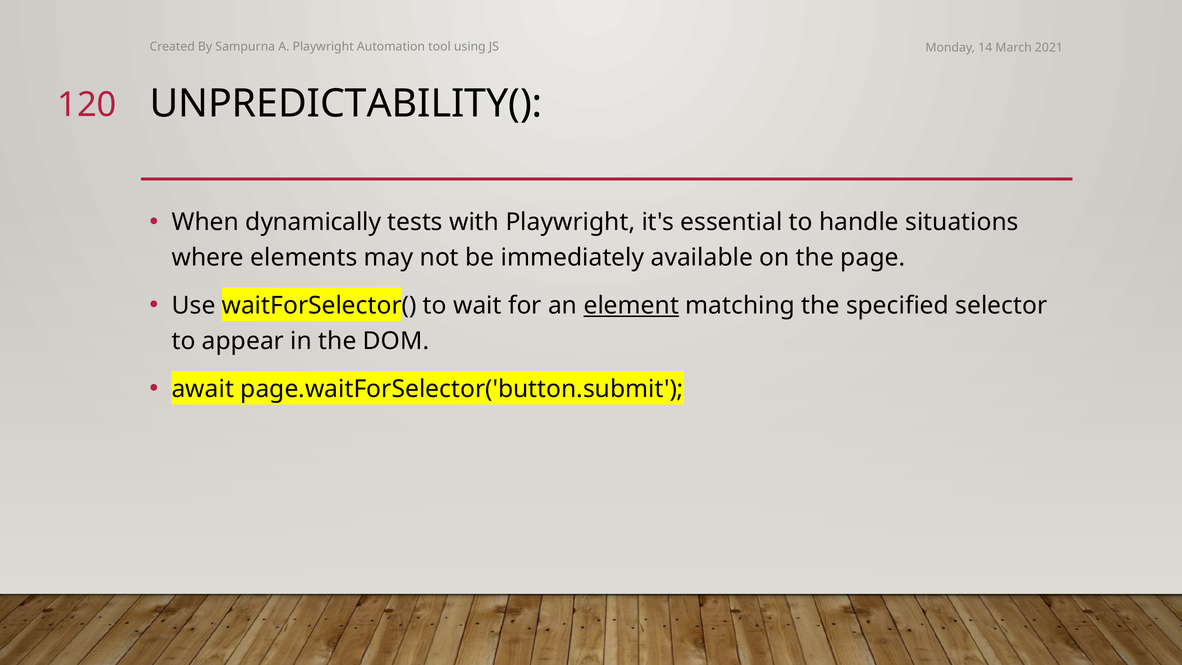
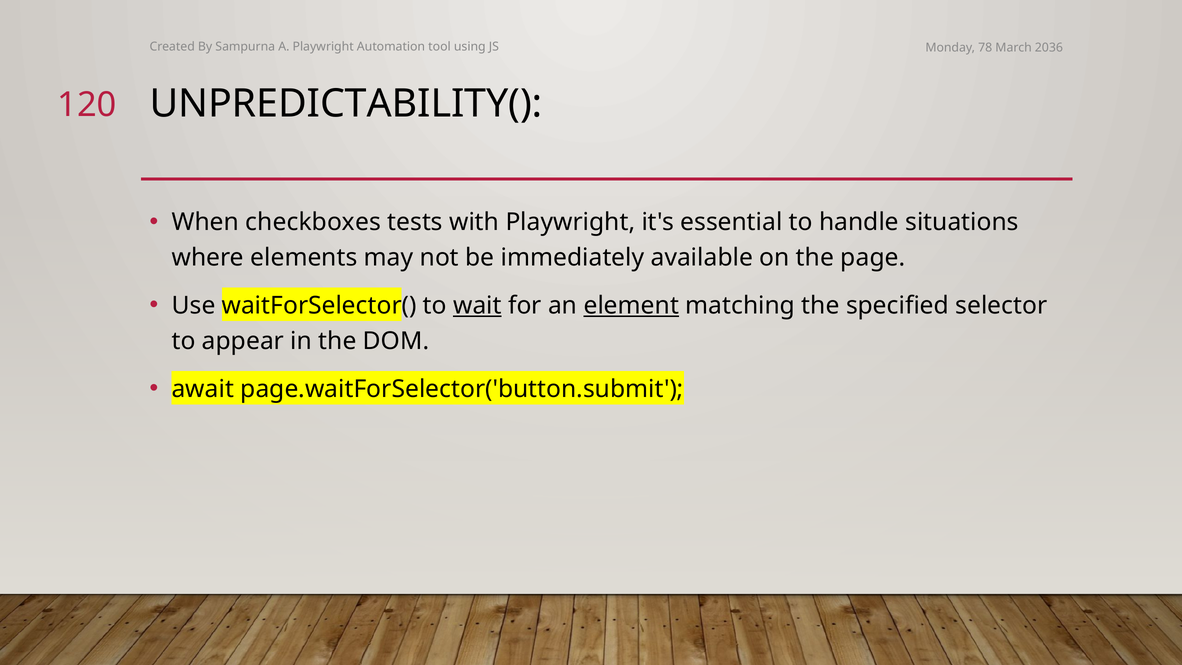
14: 14 -> 78
2021: 2021 -> 2036
dynamically: dynamically -> checkboxes
wait underline: none -> present
